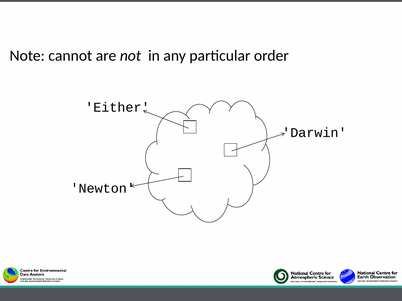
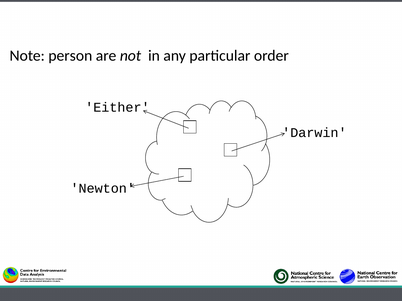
cannot: cannot -> person
